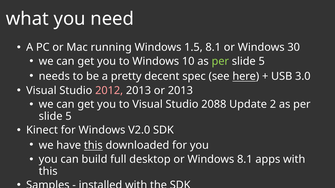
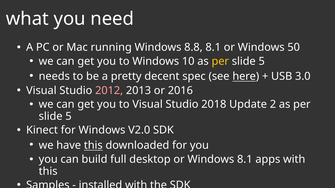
1.5: 1.5 -> 8.8
30: 30 -> 50
per at (220, 61) colour: light green -> yellow
or 2013: 2013 -> 2016
2088: 2088 -> 2018
